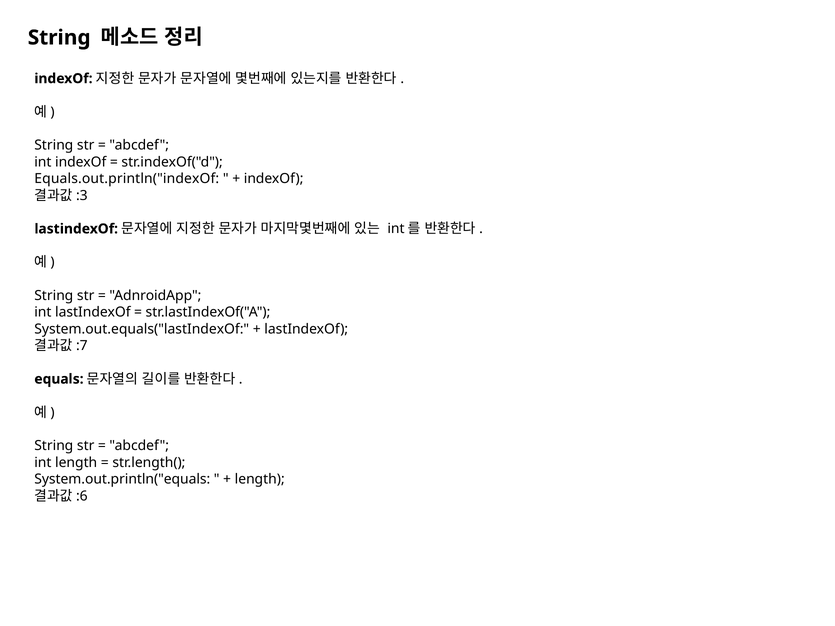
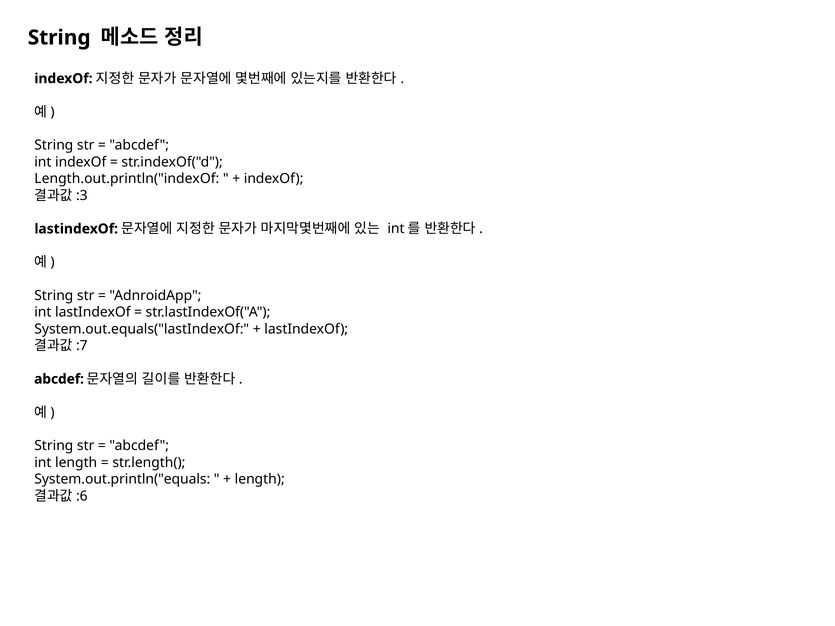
Equals.out.println("indexOf: Equals.out.println("indexOf -> Length.out.println("indexOf
equals at (59, 379): equals -> abcdef
